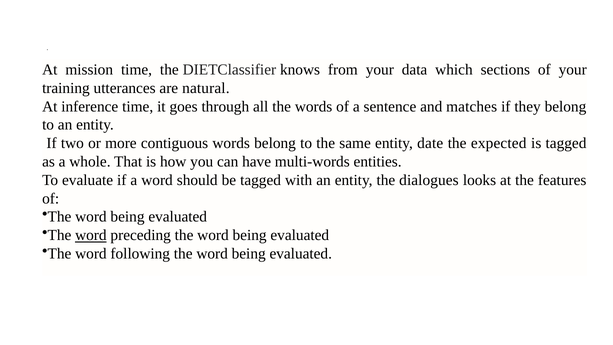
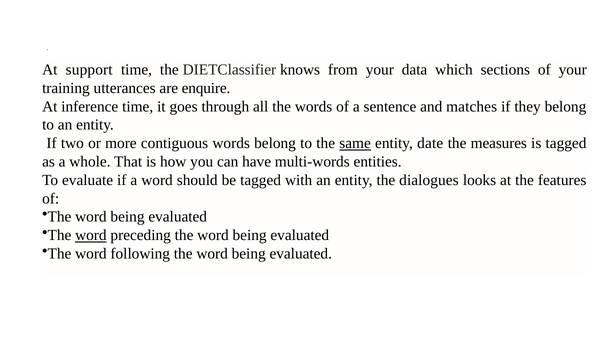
mission: mission -> support
natural: natural -> enquire
same underline: none -> present
expected: expected -> measures
